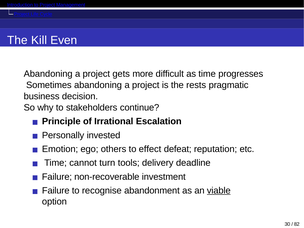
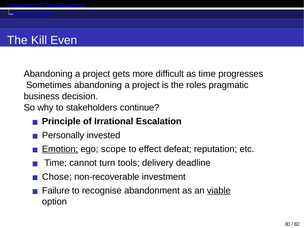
rests: rests -> roles
Emotion underline: none -> present
others: others -> scope
Failure at (57, 177): Failure -> Chose
